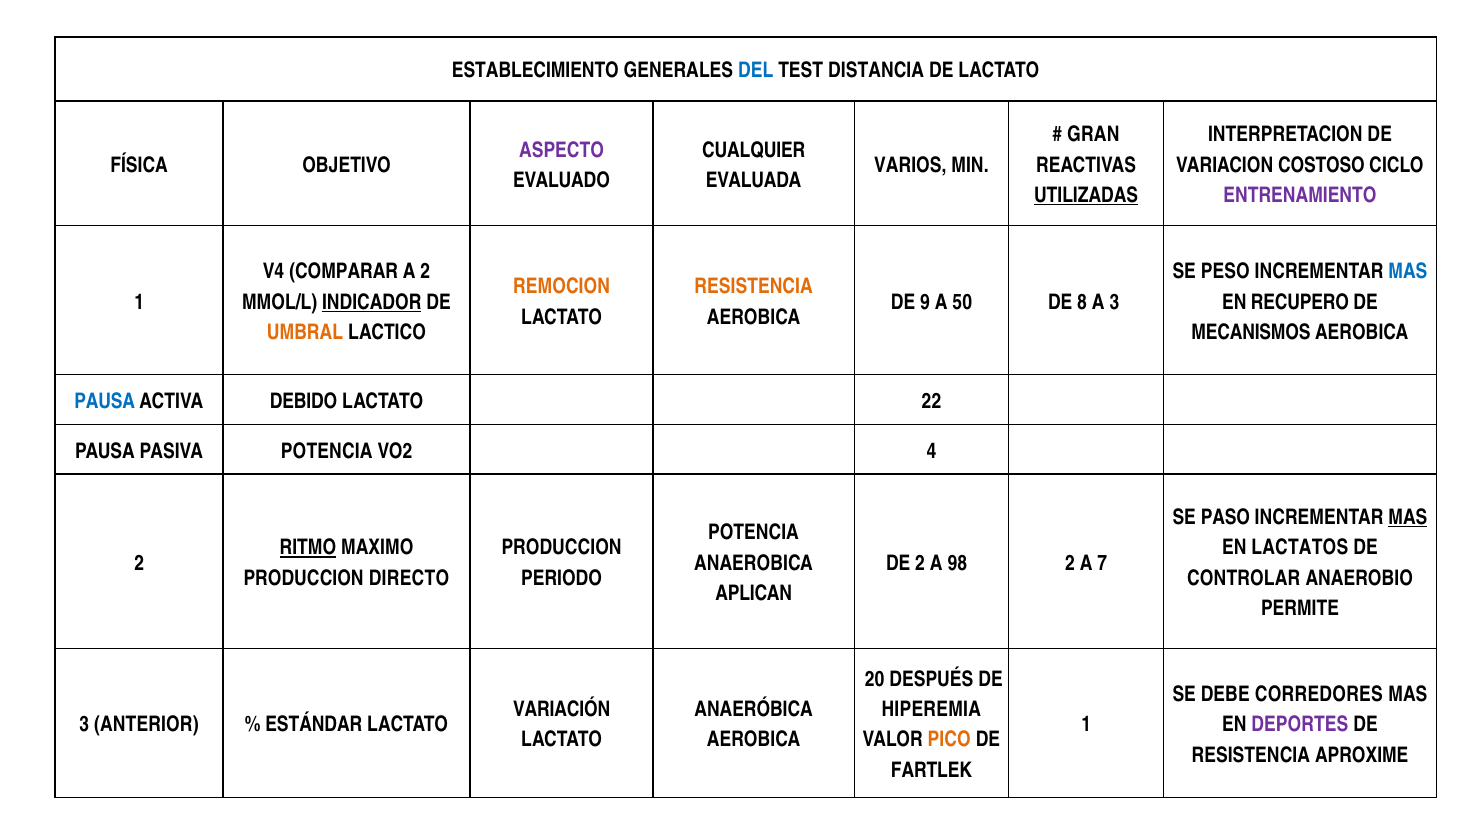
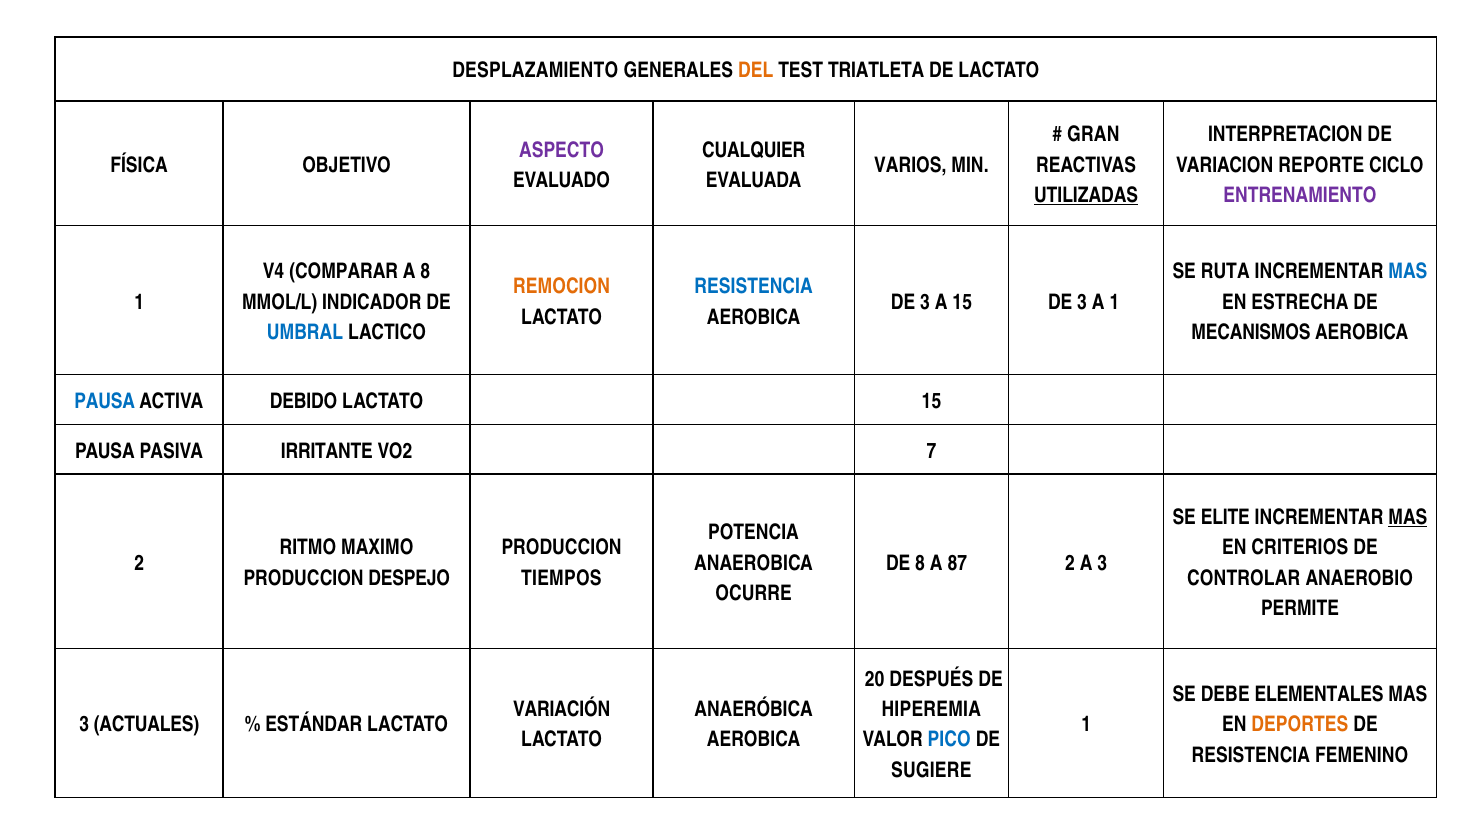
ESTABLECIMIENTO: ESTABLECIMIENTO -> DESPLAZAMIENTO
DEL colour: blue -> orange
DISTANCIA: DISTANCIA -> TRIATLETA
COSTOSO: COSTOSO -> REPORTE
A 2: 2 -> 8
PESO: PESO -> RUTA
RESISTENCIA at (754, 287) colour: orange -> blue
INDICADOR underline: present -> none
9 at (925, 302): 9 -> 3
A 50: 50 -> 15
8 at (1082, 302): 8 -> 3
A 3: 3 -> 1
RECUPERO: RECUPERO -> ESTRECHA
UMBRAL colour: orange -> blue
LACTATO 22: 22 -> 15
PASIVA POTENCIA: POTENCIA -> IRRITANTE
4: 4 -> 7
PASO: PASO -> ELITE
RITMO underline: present -> none
LACTATOS: LACTATOS -> CRITERIOS
DE 2: 2 -> 8
98: 98 -> 87
A 7: 7 -> 3
DIRECTO: DIRECTO -> DESPEJO
PERIODO: PERIODO -> TIEMPOS
APLICAN: APLICAN -> OCURRE
CORREDORES: CORREDORES -> ELEMENTALES
ANTERIOR: ANTERIOR -> ACTUALES
DEPORTES colour: purple -> orange
PICO colour: orange -> blue
APROXIME: APROXIME -> FEMENINO
FARTLEK: FARTLEK -> SUGIERE
